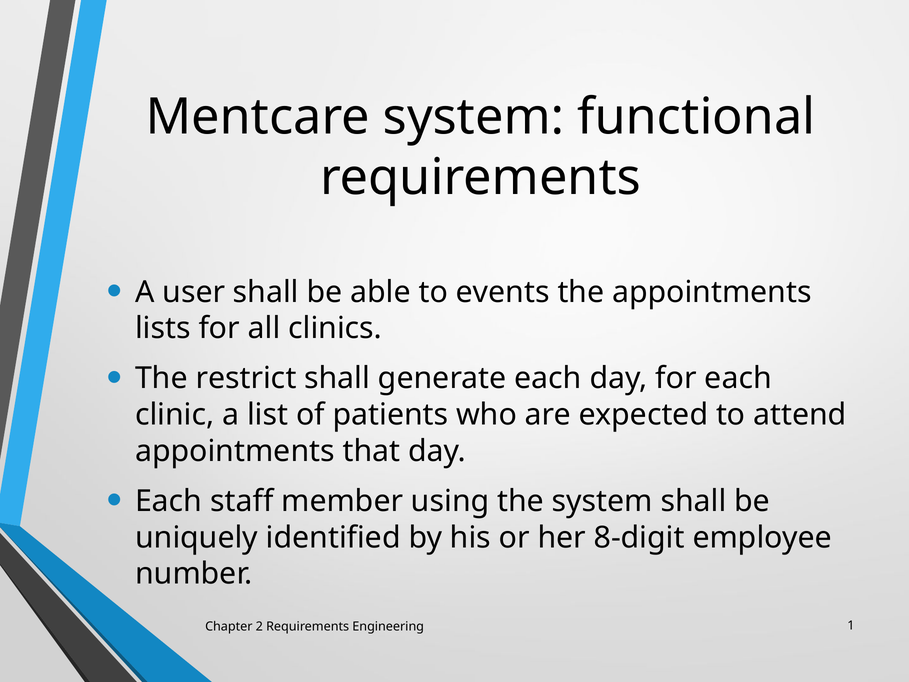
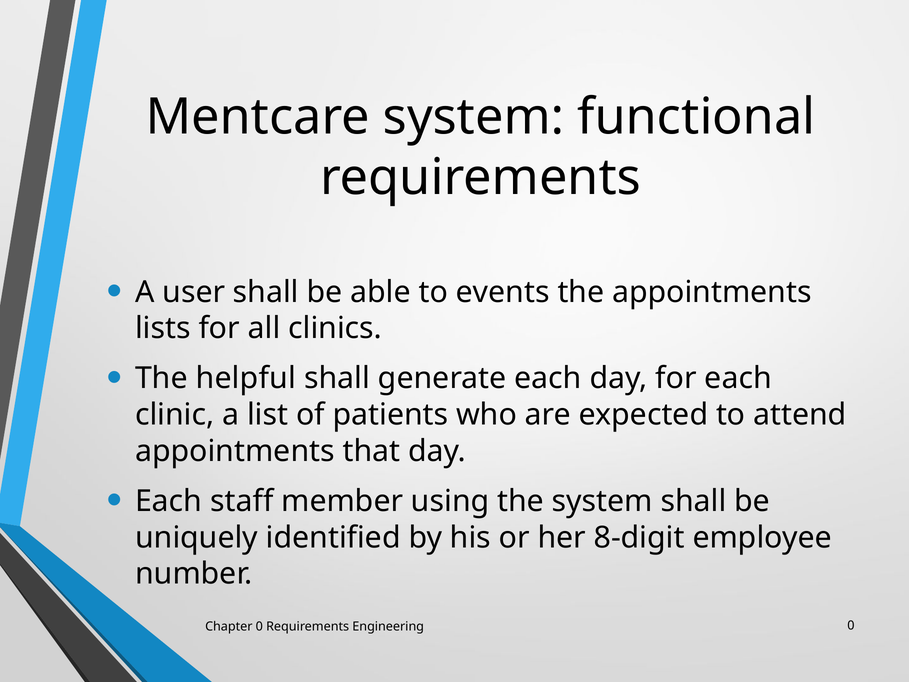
restrict: restrict -> helpful
Chapter 2: 2 -> 0
Engineering 1: 1 -> 0
